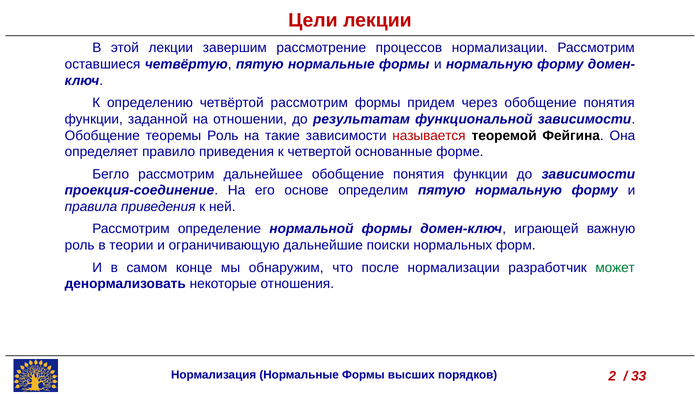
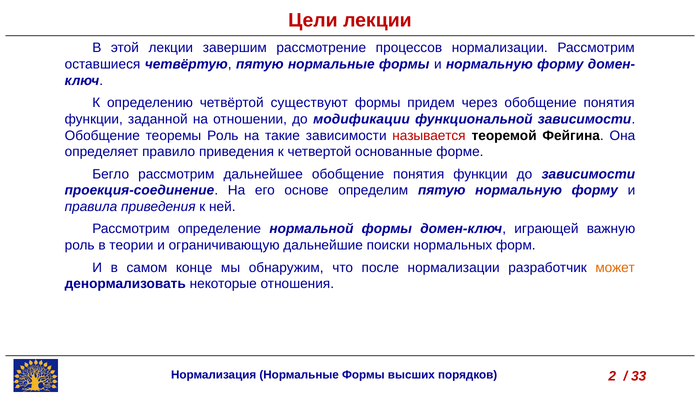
четвёртой рассмотрим: рассмотрим -> существуют
результатам: результатам -> модификации
может colour: green -> orange
